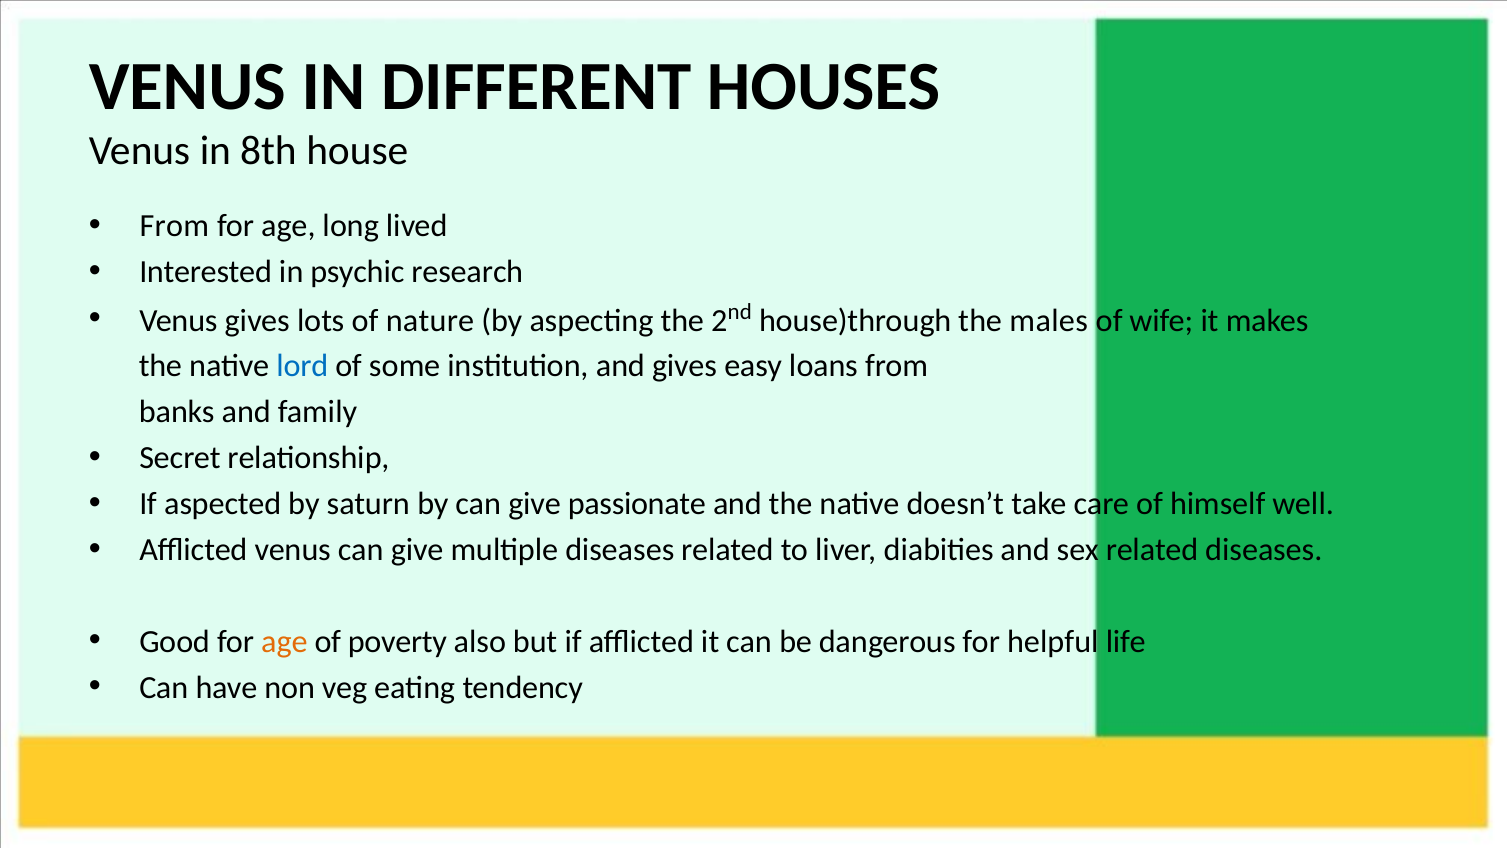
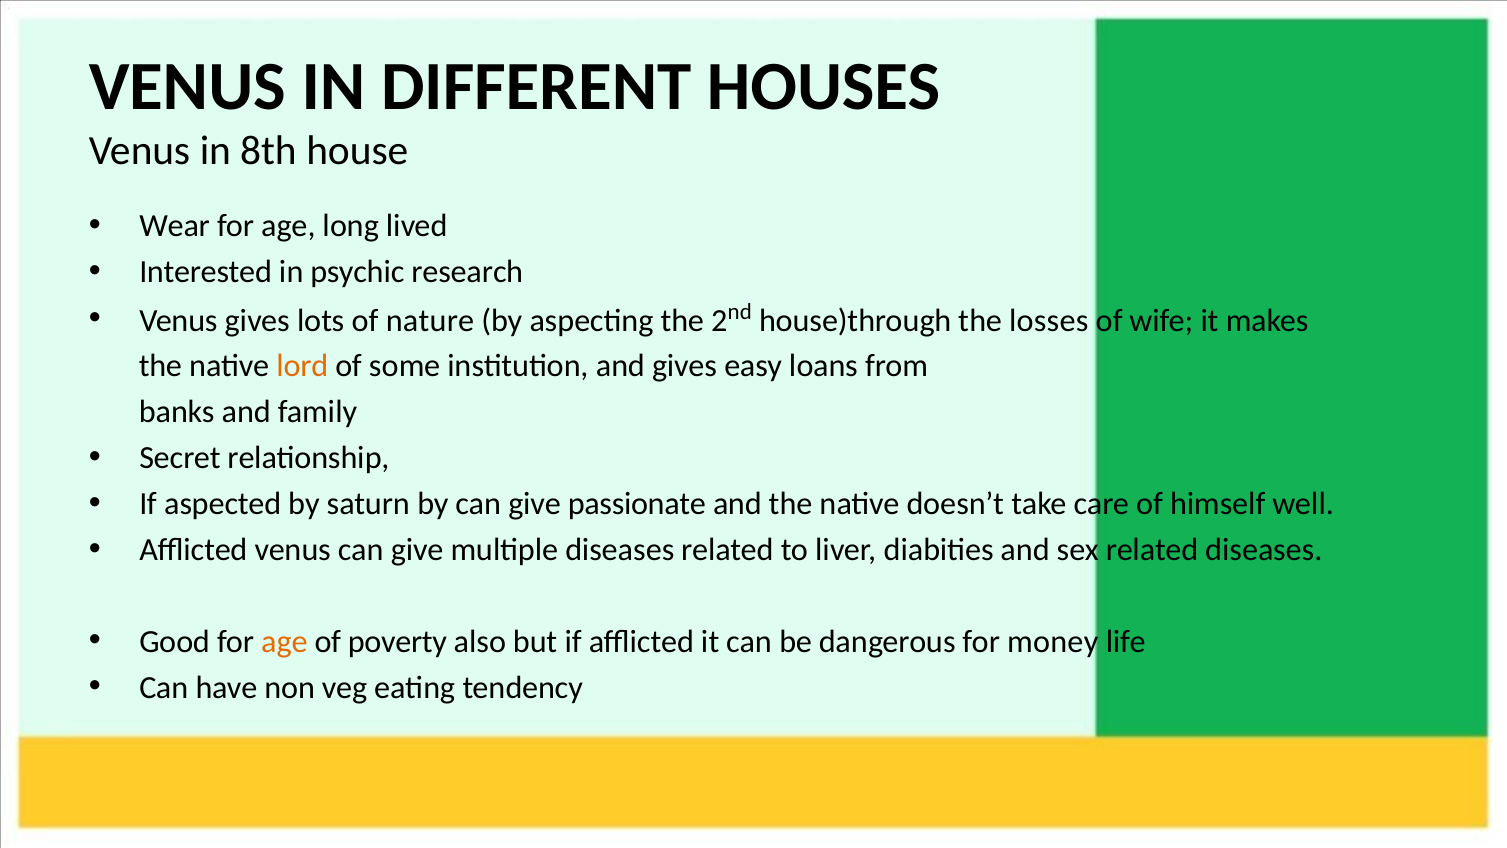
From at (174, 226): From -> Wear
males: males -> losses
lord colour: blue -> orange
helpful: helpful -> money
